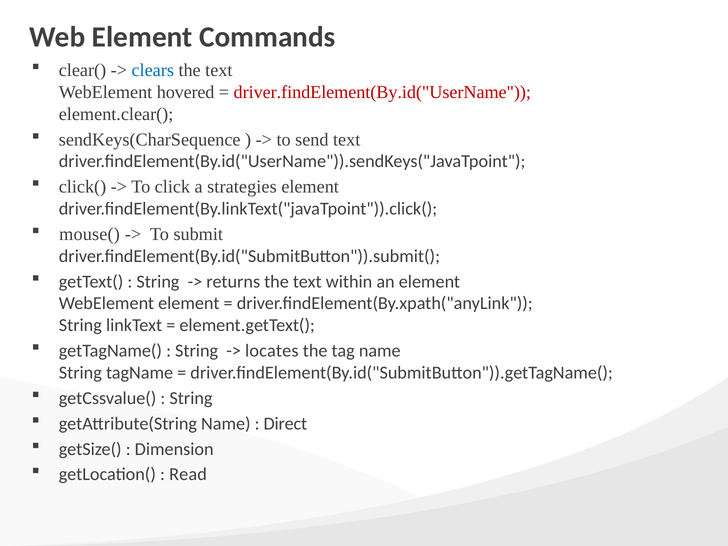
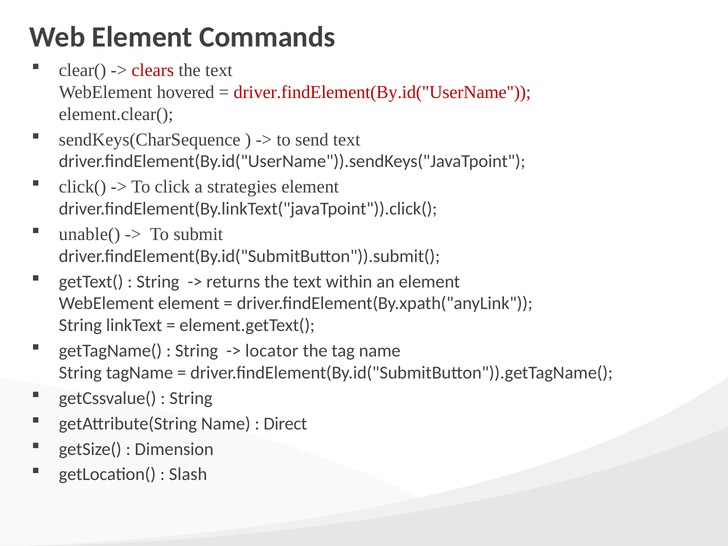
clears colour: blue -> red
mouse(: mouse( -> unable(
locates: locates -> locator
Read: Read -> Slash
